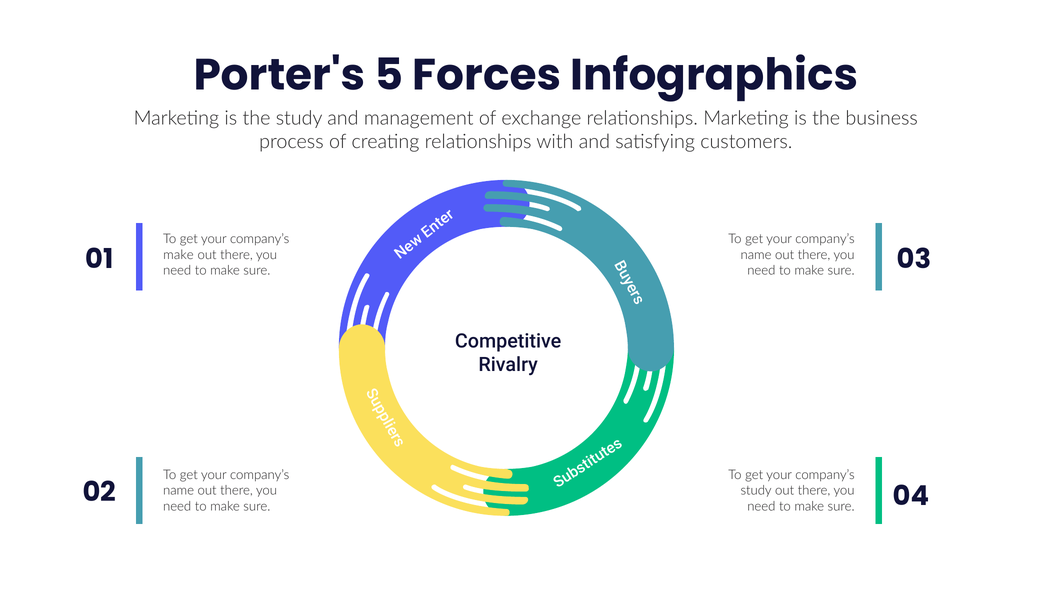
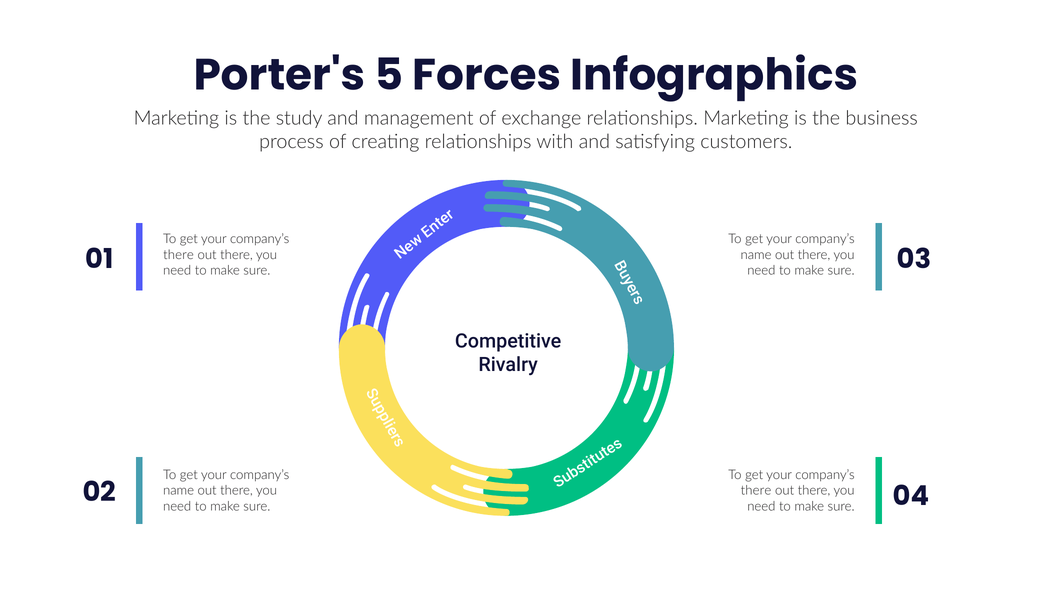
make at (178, 255): make -> there
study at (756, 491): study -> there
